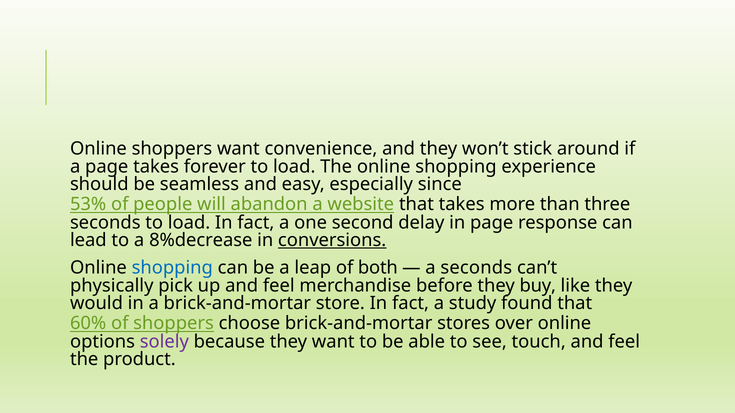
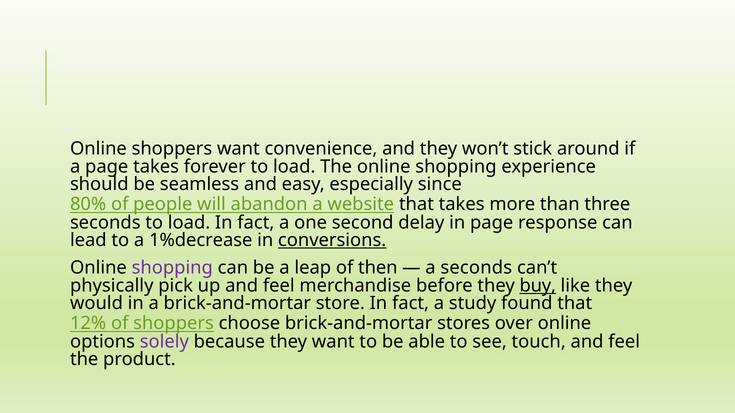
53%: 53% -> 80%
8%decrease: 8%decrease -> 1%decrease
shopping at (172, 268) colour: blue -> purple
both: both -> then
buy underline: none -> present
60%: 60% -> 12%
